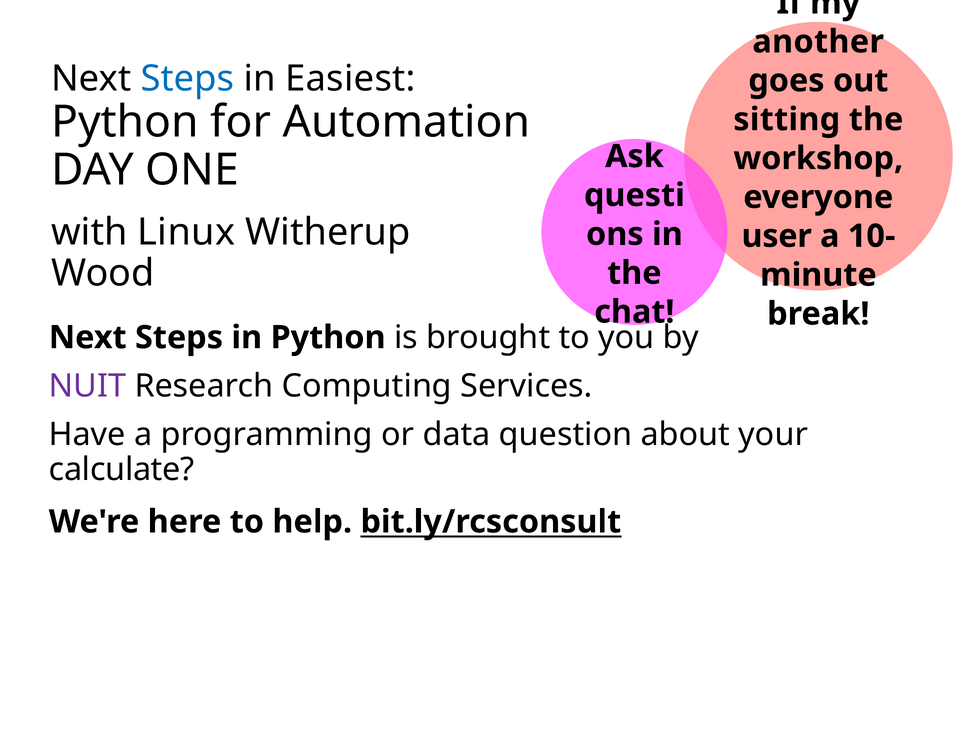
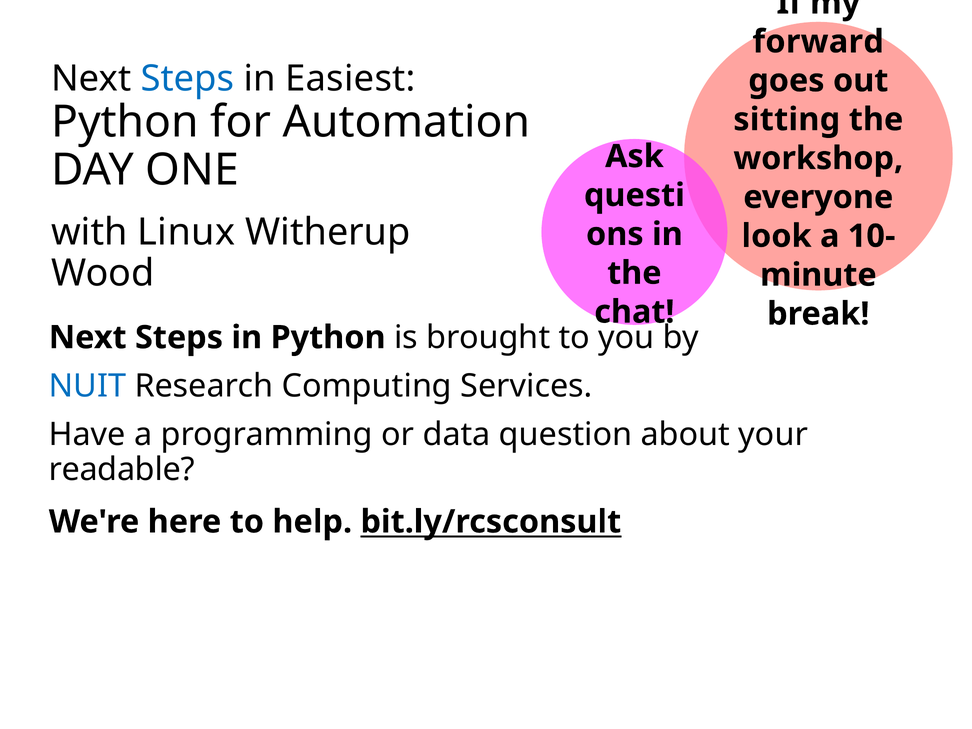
another: another -> forward
user: user -> look
NUIT colour: purple -> blue
calculate: calculate -> readable
